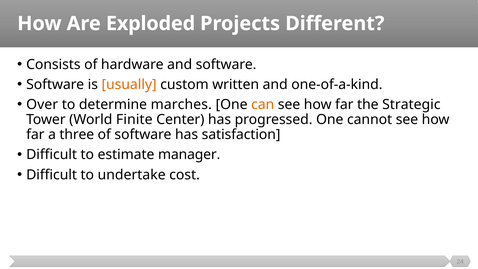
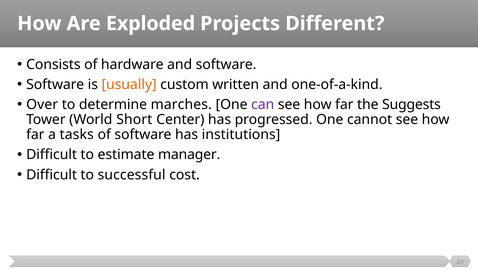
can colour: orange -> purple
Strategic: Strategic -> Suggests
Finite: Finite -> Short
three: three -> tasks
satisfaction: satisfaction -> institutions
undertake: undertake -> successful
